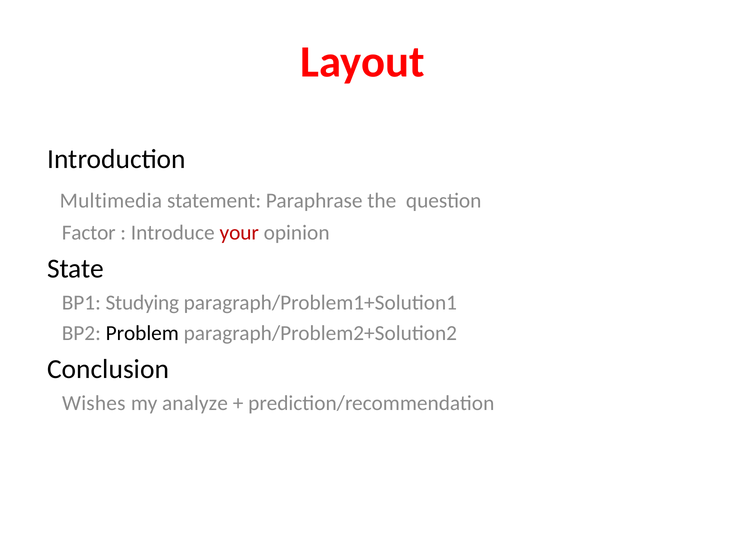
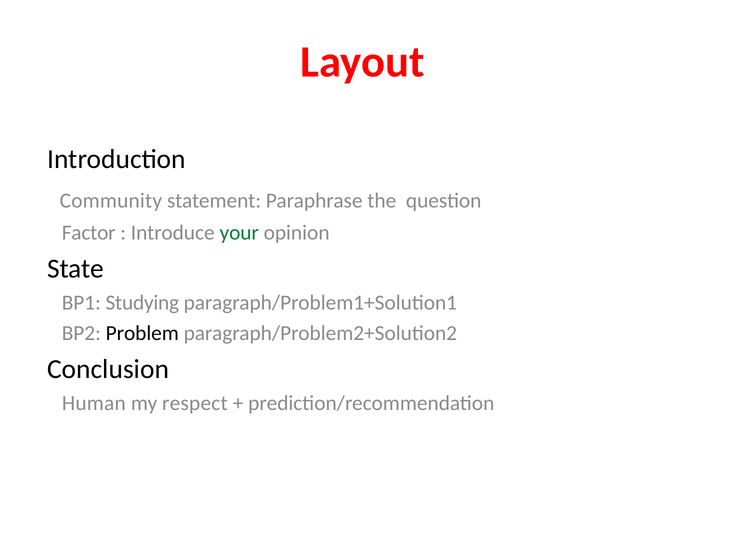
Multimedia: Multimedia -> Community
your colour: red -> green
Wishes: Wishes -> Human
analyze: analyze -> respect
